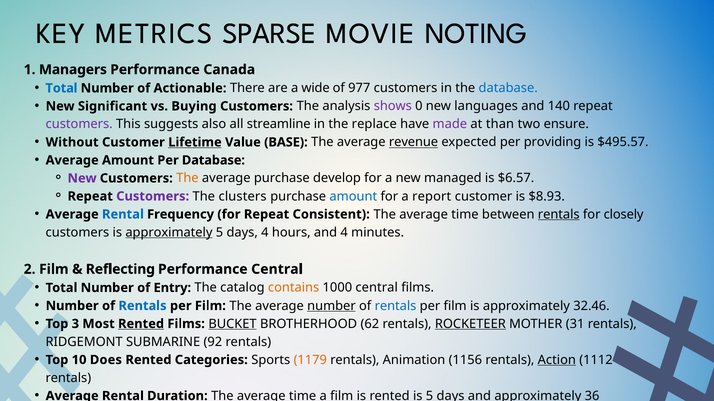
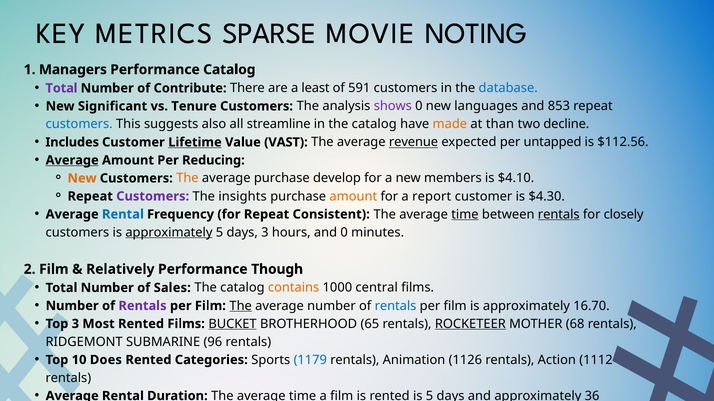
Performance Canada: Canada -> Catalog
Total at (62, 88) colour: blue -> purple
Actionable: Actionable -> Contribute
wide: wide -> least
977: 977 -> 591
Buying: Buying -> Tenure
140: 140 -> 853
customers at (79, 124) colour: purple -> blue
in the replace: replace -> catalog
made colour: purple -> orange
ensure: ensure -> decline
Without: Without -> Includes
BASE: BASE -> VAST
providing: providing -> untapped
$495.57: $495.57 -> $112.56
Average at (72, 160) underline: none -> present
Per Database: Database -> Reducing
New at (82, 179) colour: purple -> orange
managed: managed -> members
$6.57: $6.57 -> $4.10
clusters: clusters -> insights
amount at (353, 197) colour: blue -> orange
$8.93: $8.93 -> $4.30
time at (465, 215) underline: none -> present
days 4: 4 -> 3
and 4: 4 -> 0
Reflecting: Reflecting -> Relatively
Performance Central: Central -> Though
Entry: Entry -> Sales
Rentals at (142, 306) colour: blue -> purple
The at (241, 306) underline: none -> present
number at (331, 306) underline: present -> none
32.46: 32.46 -> 16.70
Rented at (141, 324) underline: present -> none
62: 62 -> 65
31: 31 -> 68
92: 92 -> 96
1179 colour: orange -> blue
1156: 1156 -> 1126
Action underline: present -> none
